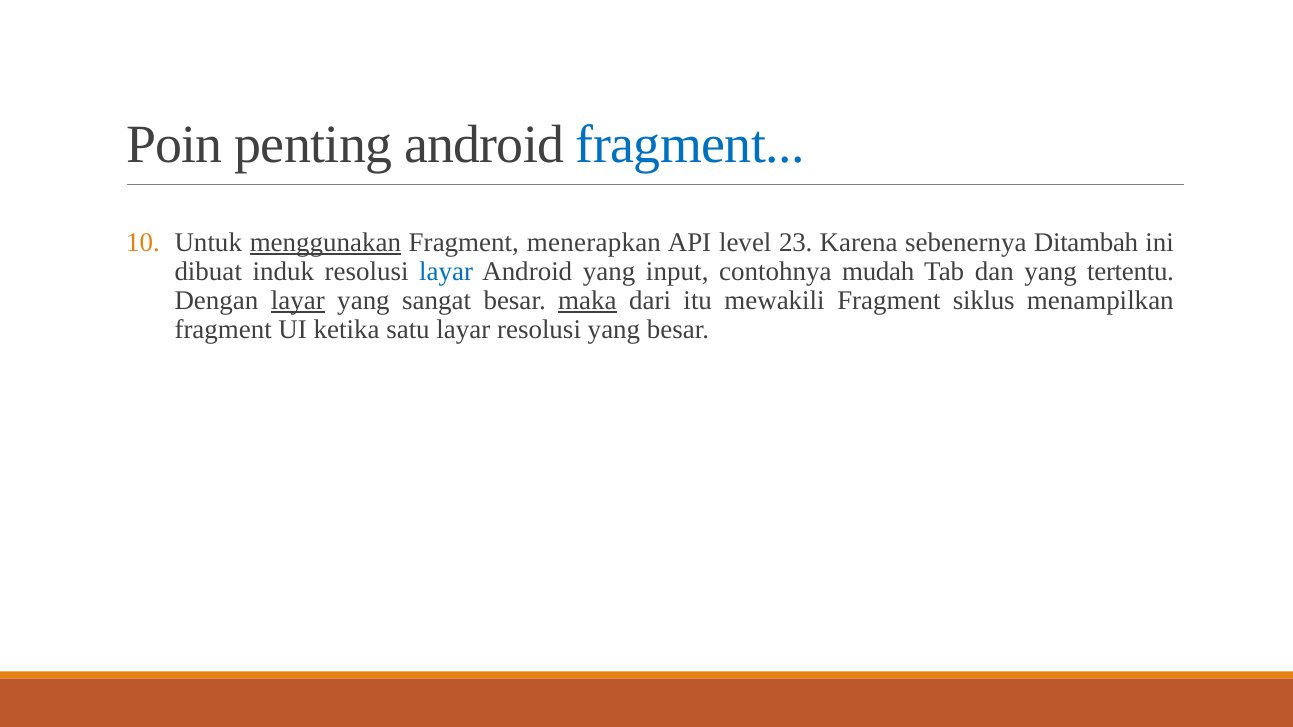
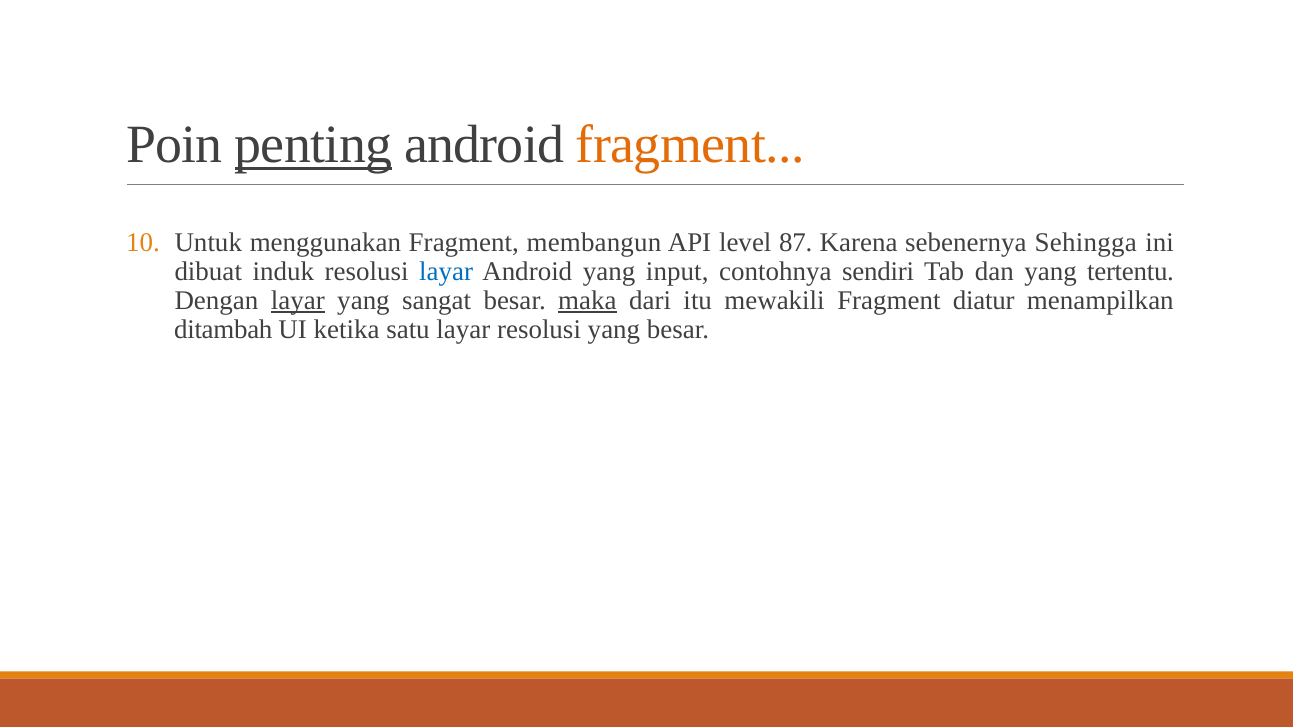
penting underline: none -> present
fragment at (690, 145) colour: blue -> orange
menggunakan underline: present -> none
menerapkan: menerapkan -> membangun
23: 23 -> 87
Ditambah: Ditambah -> Sehingga
mudah: mudah -> sendiri
siklus: siklus -> diatur
fragment at (223, 330): fragment -> ditambah
